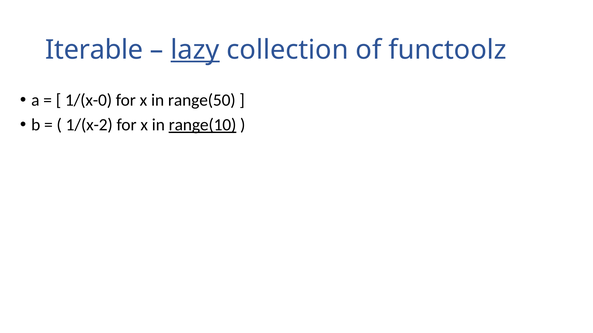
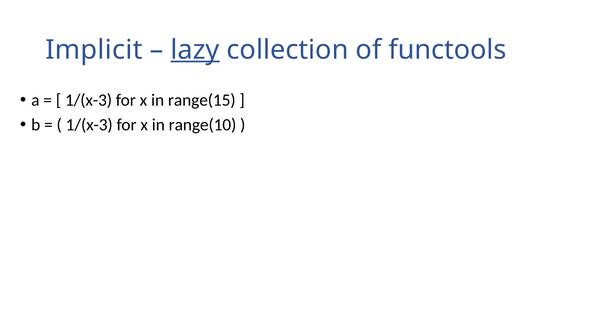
Iterable: Iterable -> Implicit
functoolz: functoolz -> functools
1/(x-0 at (89, 100): 1/(x-0 -> 1/(x-3
range(50: range(50 -> range(15
1/(x-2 at (89, 125): 1/(x-2 -> 1/(x-3
range(10 underline: present -> none
